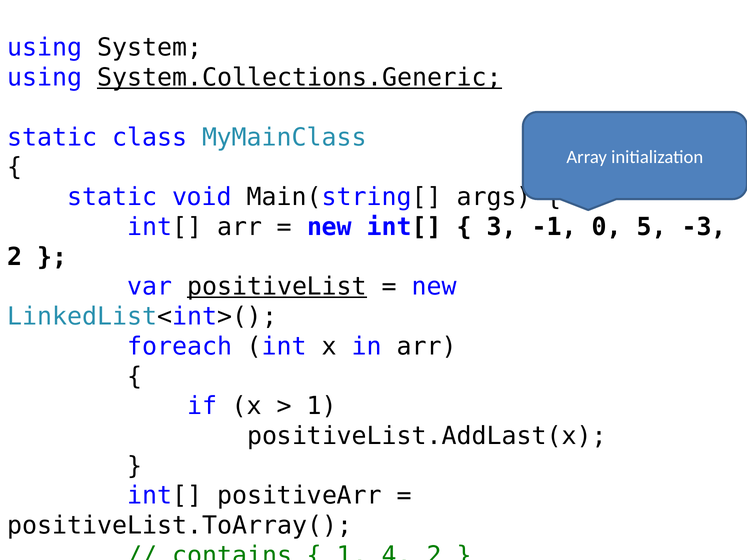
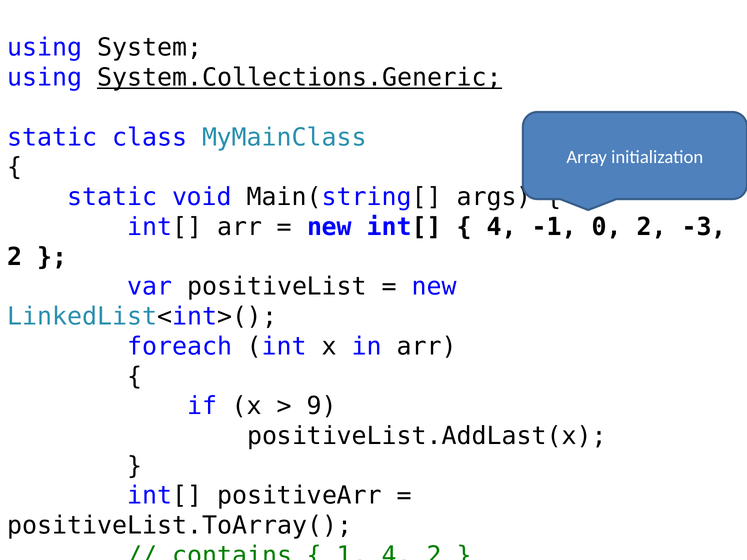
3 at (502, 227): 3 -> 4
0 5: 5 -> 2
positiveList underline: present -> none
1 at (322, 406): 1 -> 9
